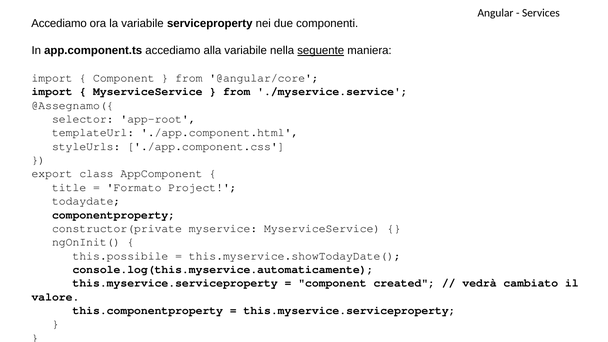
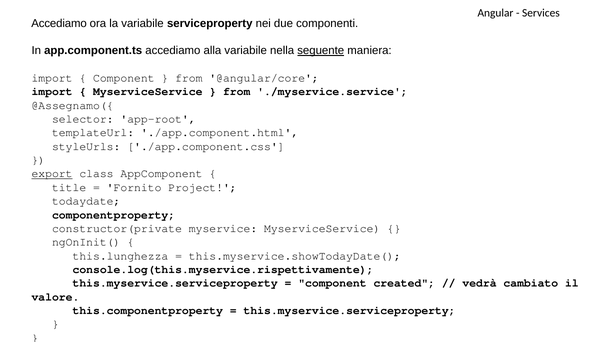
export underline: none -> present
Formato: Formato -> Fornito
this.possibile: this.possibile -> this.lunghezza
console.log(this.myservice.automaticamente: console.log(this.myservice.automaticamente -> console.log(this.myservice.rispettivamente
